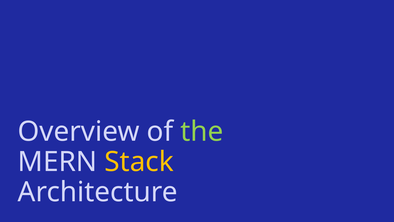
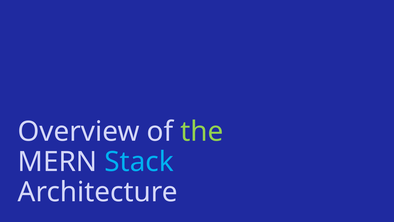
Stack colour: yellow -> light blue
